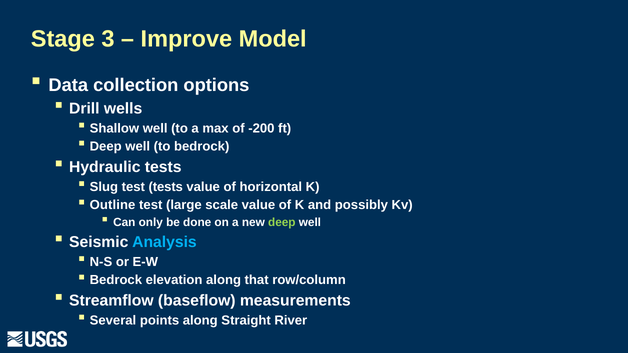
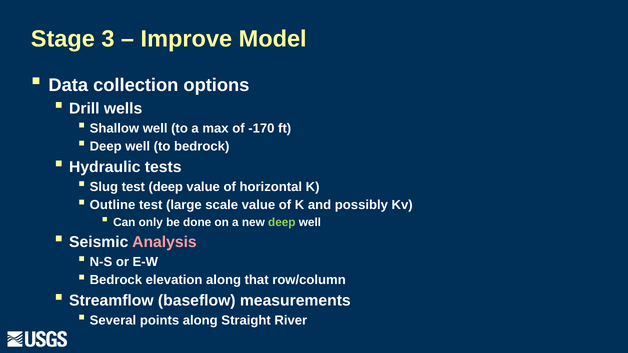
-200: -200 -> -170
test tests: tests -> deep
Analysis colour: light blue -> pink
